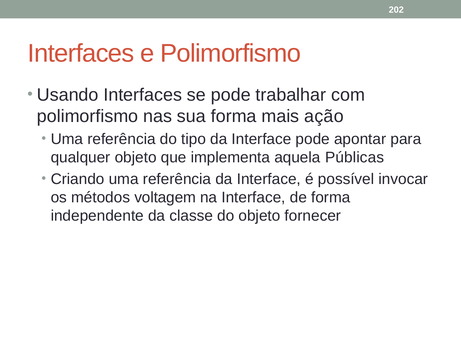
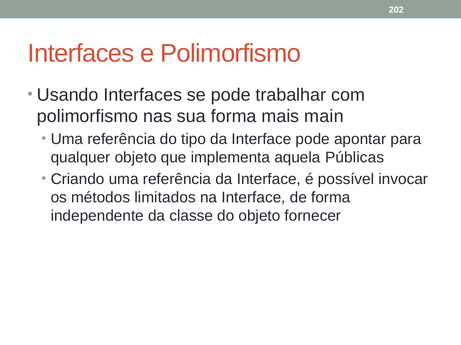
ação: ação -> main
voltagem: voltagem -> limitados
